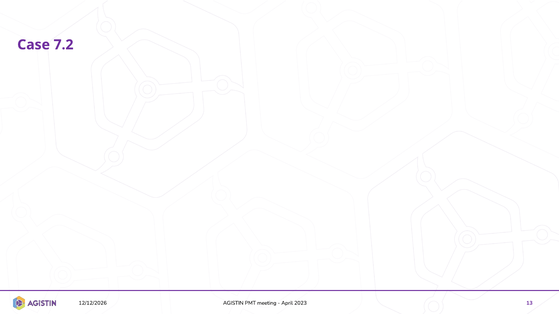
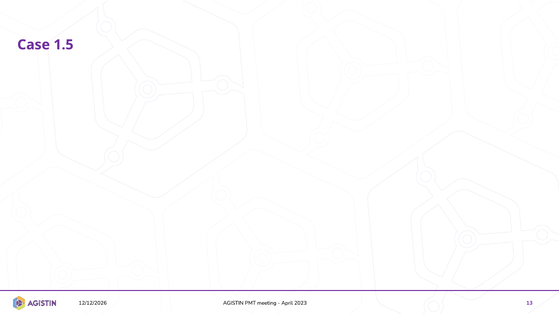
7.2: 7.2 -> 1.5
